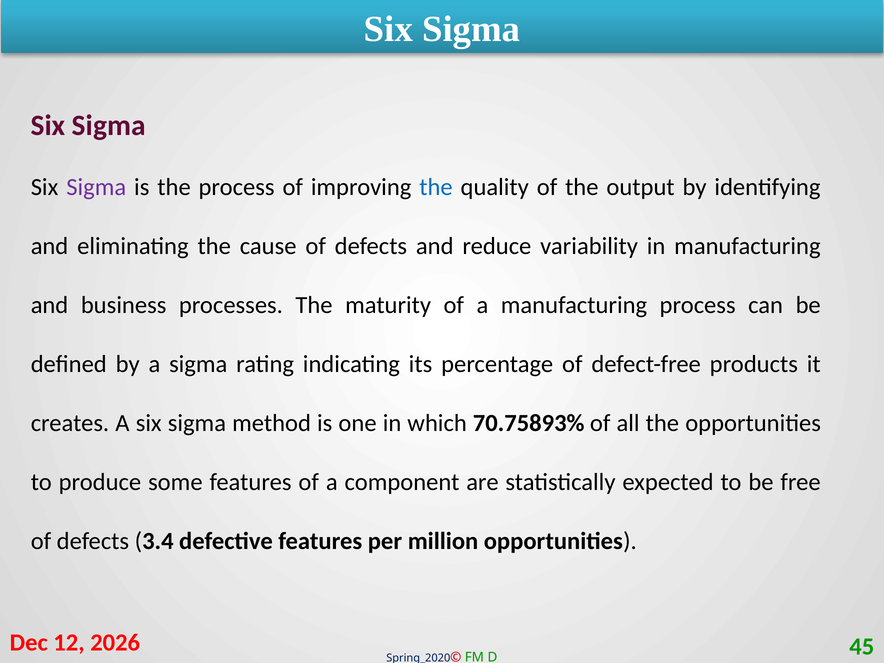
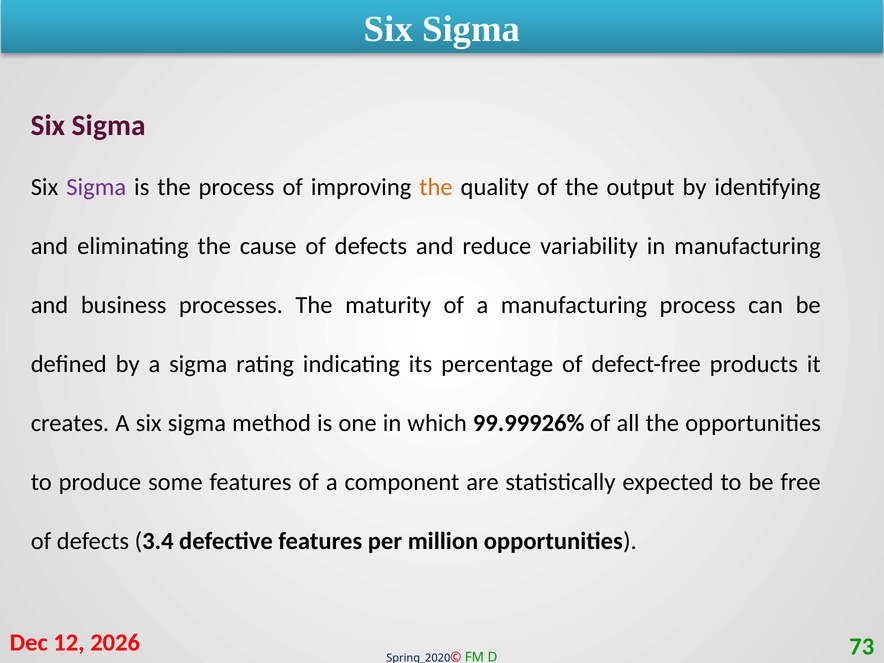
the at (436, 187) colour: blue -> orange
70.75893%: 70.75893% -> 99.99926%
45: 45 -> 73
